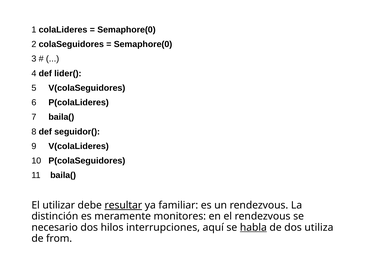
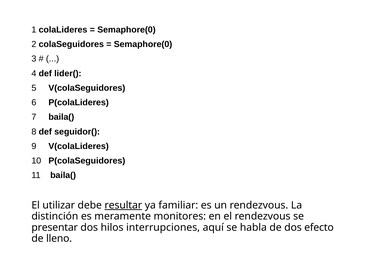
necesario: necesario -> presentar
habla underline: present -> none
utiliza: utiliza -> efecto
from: from -> lleno
